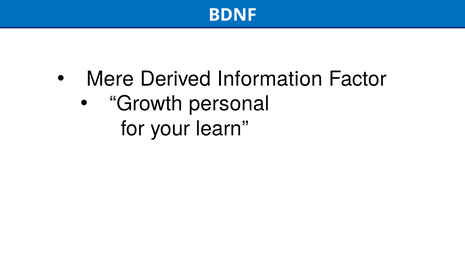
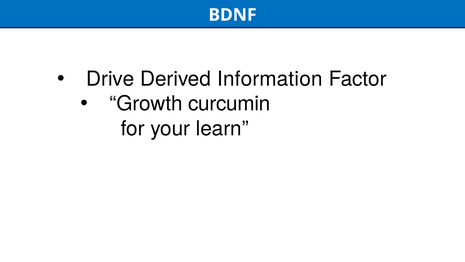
Mere: Mere -> Drive
personal: personal -> curcumin
